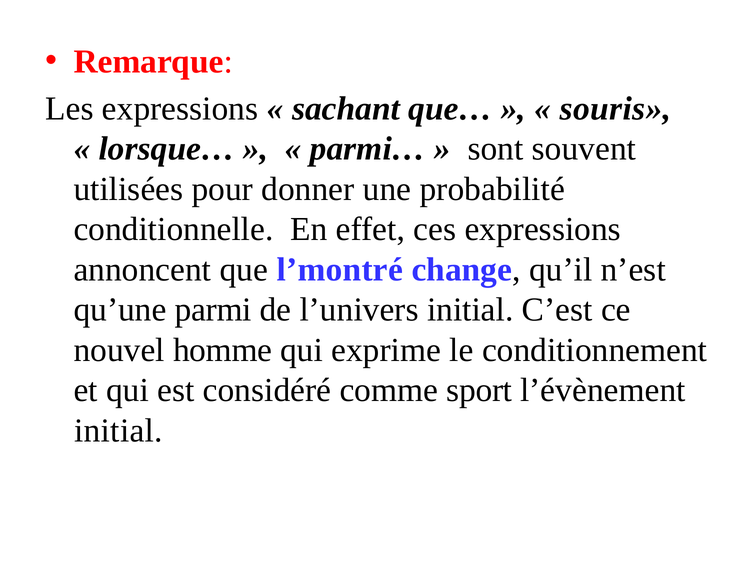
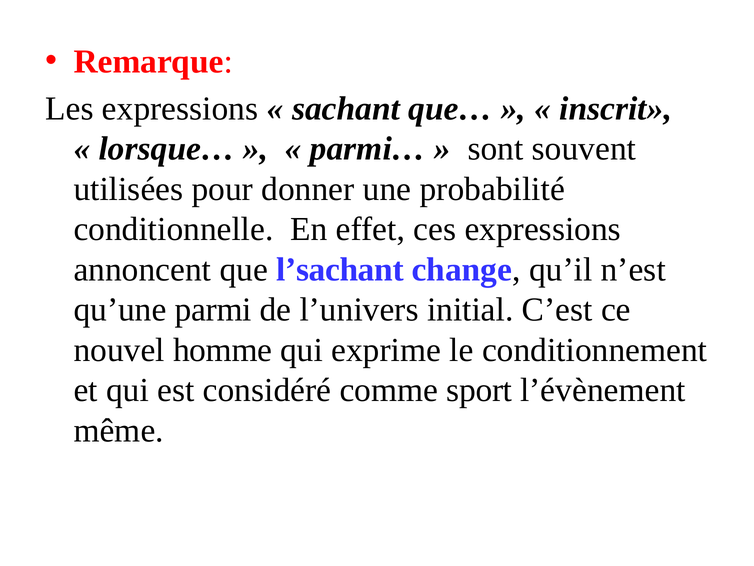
souris: souris -> inscrit
l’montré: l’montré -> l’sachant
initial at (118, 430): initial -> même
